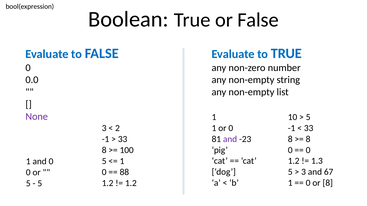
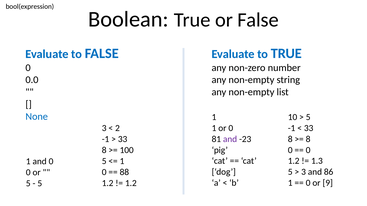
None colour: purple -> blue
67: 67 -> 86
or 8: 8 -> 9
